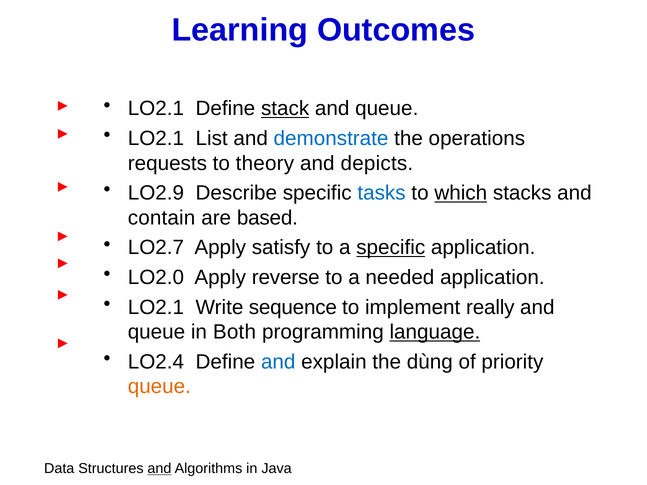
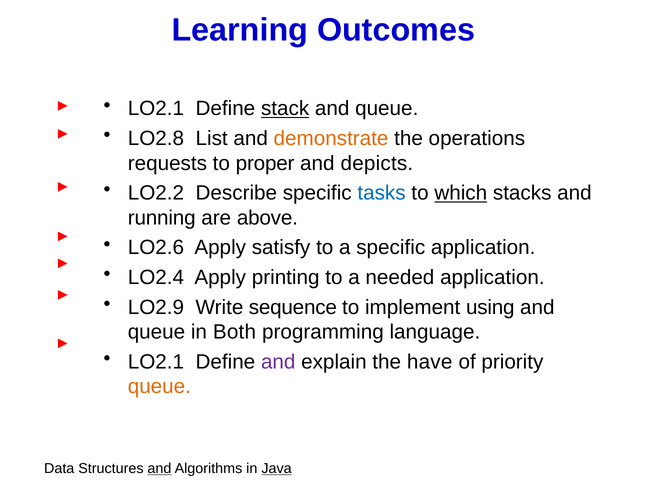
LO2.1 at (156, 139): LO2.1 -> LO2.8
demonstrate colour: blue -> orange
theory: theory -> proper
LO2.9: LO2.9 -> LO2.2
contain: contain -> running
based: based -> above
LO2.7: LO2.7 -> LO2.6
specific at (391, 248) underline: present -> none
LO2.0: LO2.0 -> LO2.4
reverse: reverse -> printing
LO2.1 at (156, 307): LO2.1 -> LO2.9
really: really -> using
language underline: present -> none
LO2.4 at (156, 362): LO2.4 -> LO2.1
and at (278, 362) colour: blue -> purple
dùng: dùng -> have
Java underline: none -> present
